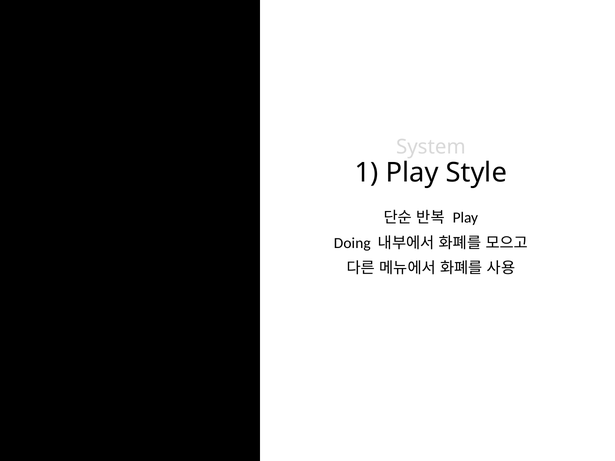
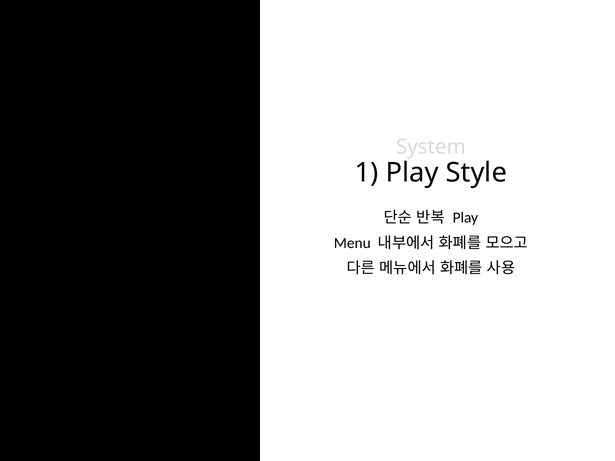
Doing: Doing -> Menu
